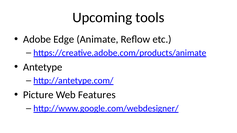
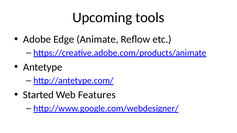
Picture: Picture -> Started
